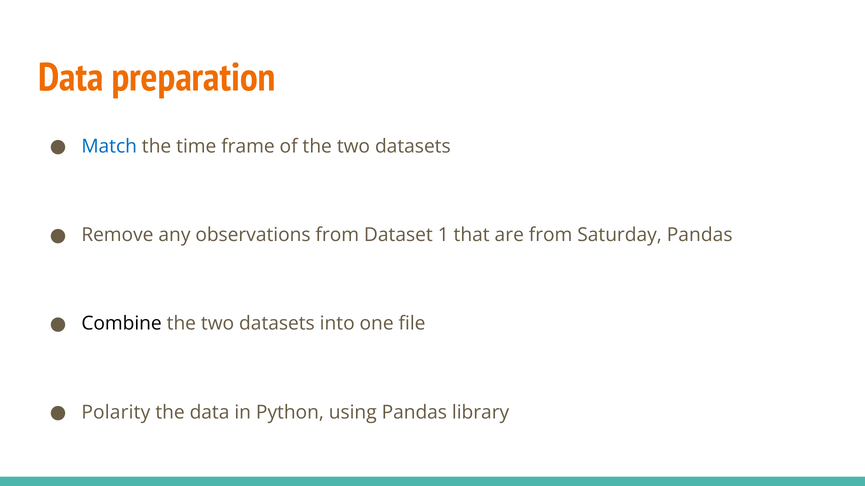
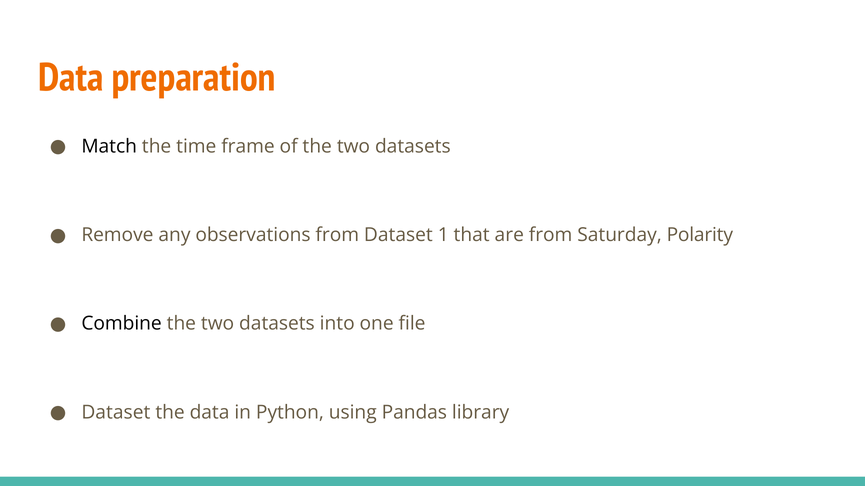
Match colour: blue -> black
Saturday Pandas: Pandas -> Polarity
Polarity at (116, 413): Polarity -> Dataset
